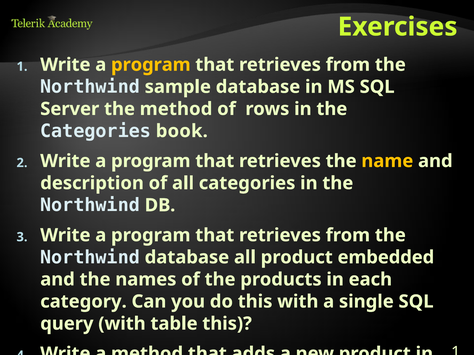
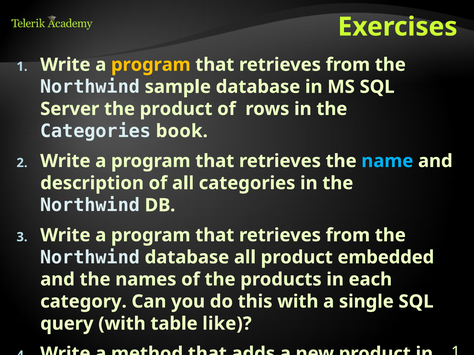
the method: method -> product
name colour: yellow -> light blue
table this: this -> like
